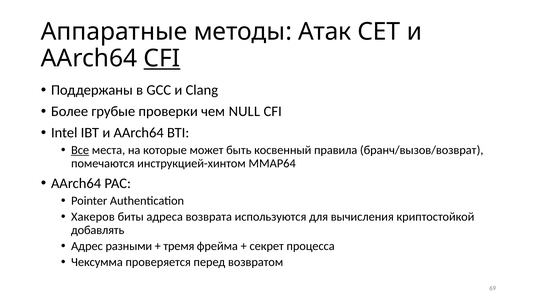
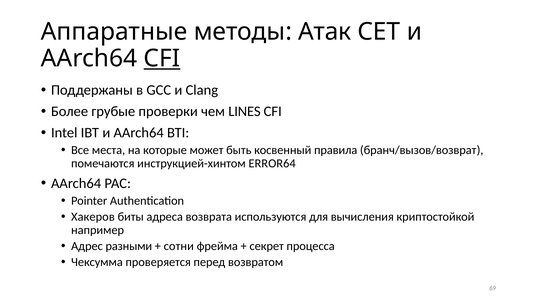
NULL: NULL -> LINES
Все underline: present -> none
MMAP64: MMAP64 -> ERROR64
добавлять: добавлять -> например
тремя: тремя -> сотни
